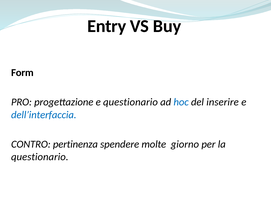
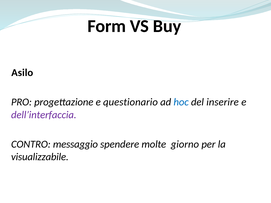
Entry: Entry -> Form
Form: Form -> Asilo
dell’interfaccia colour: blue -> purple
pertinenza: pertinenza -> messaggio
questionario at (40, 157): questionario -> visualizzabile
